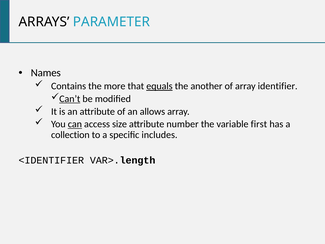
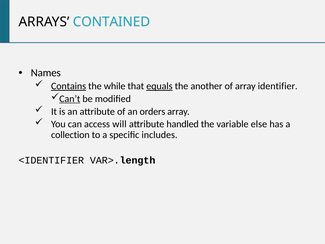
PARAMETER: PARAMETER -> CONTAINED
Contains underline: none -> present
more: more -> while
allows: allows -> orders
can underline: present -> none
size: size -> will
number: number -> handled
first: first -> else
